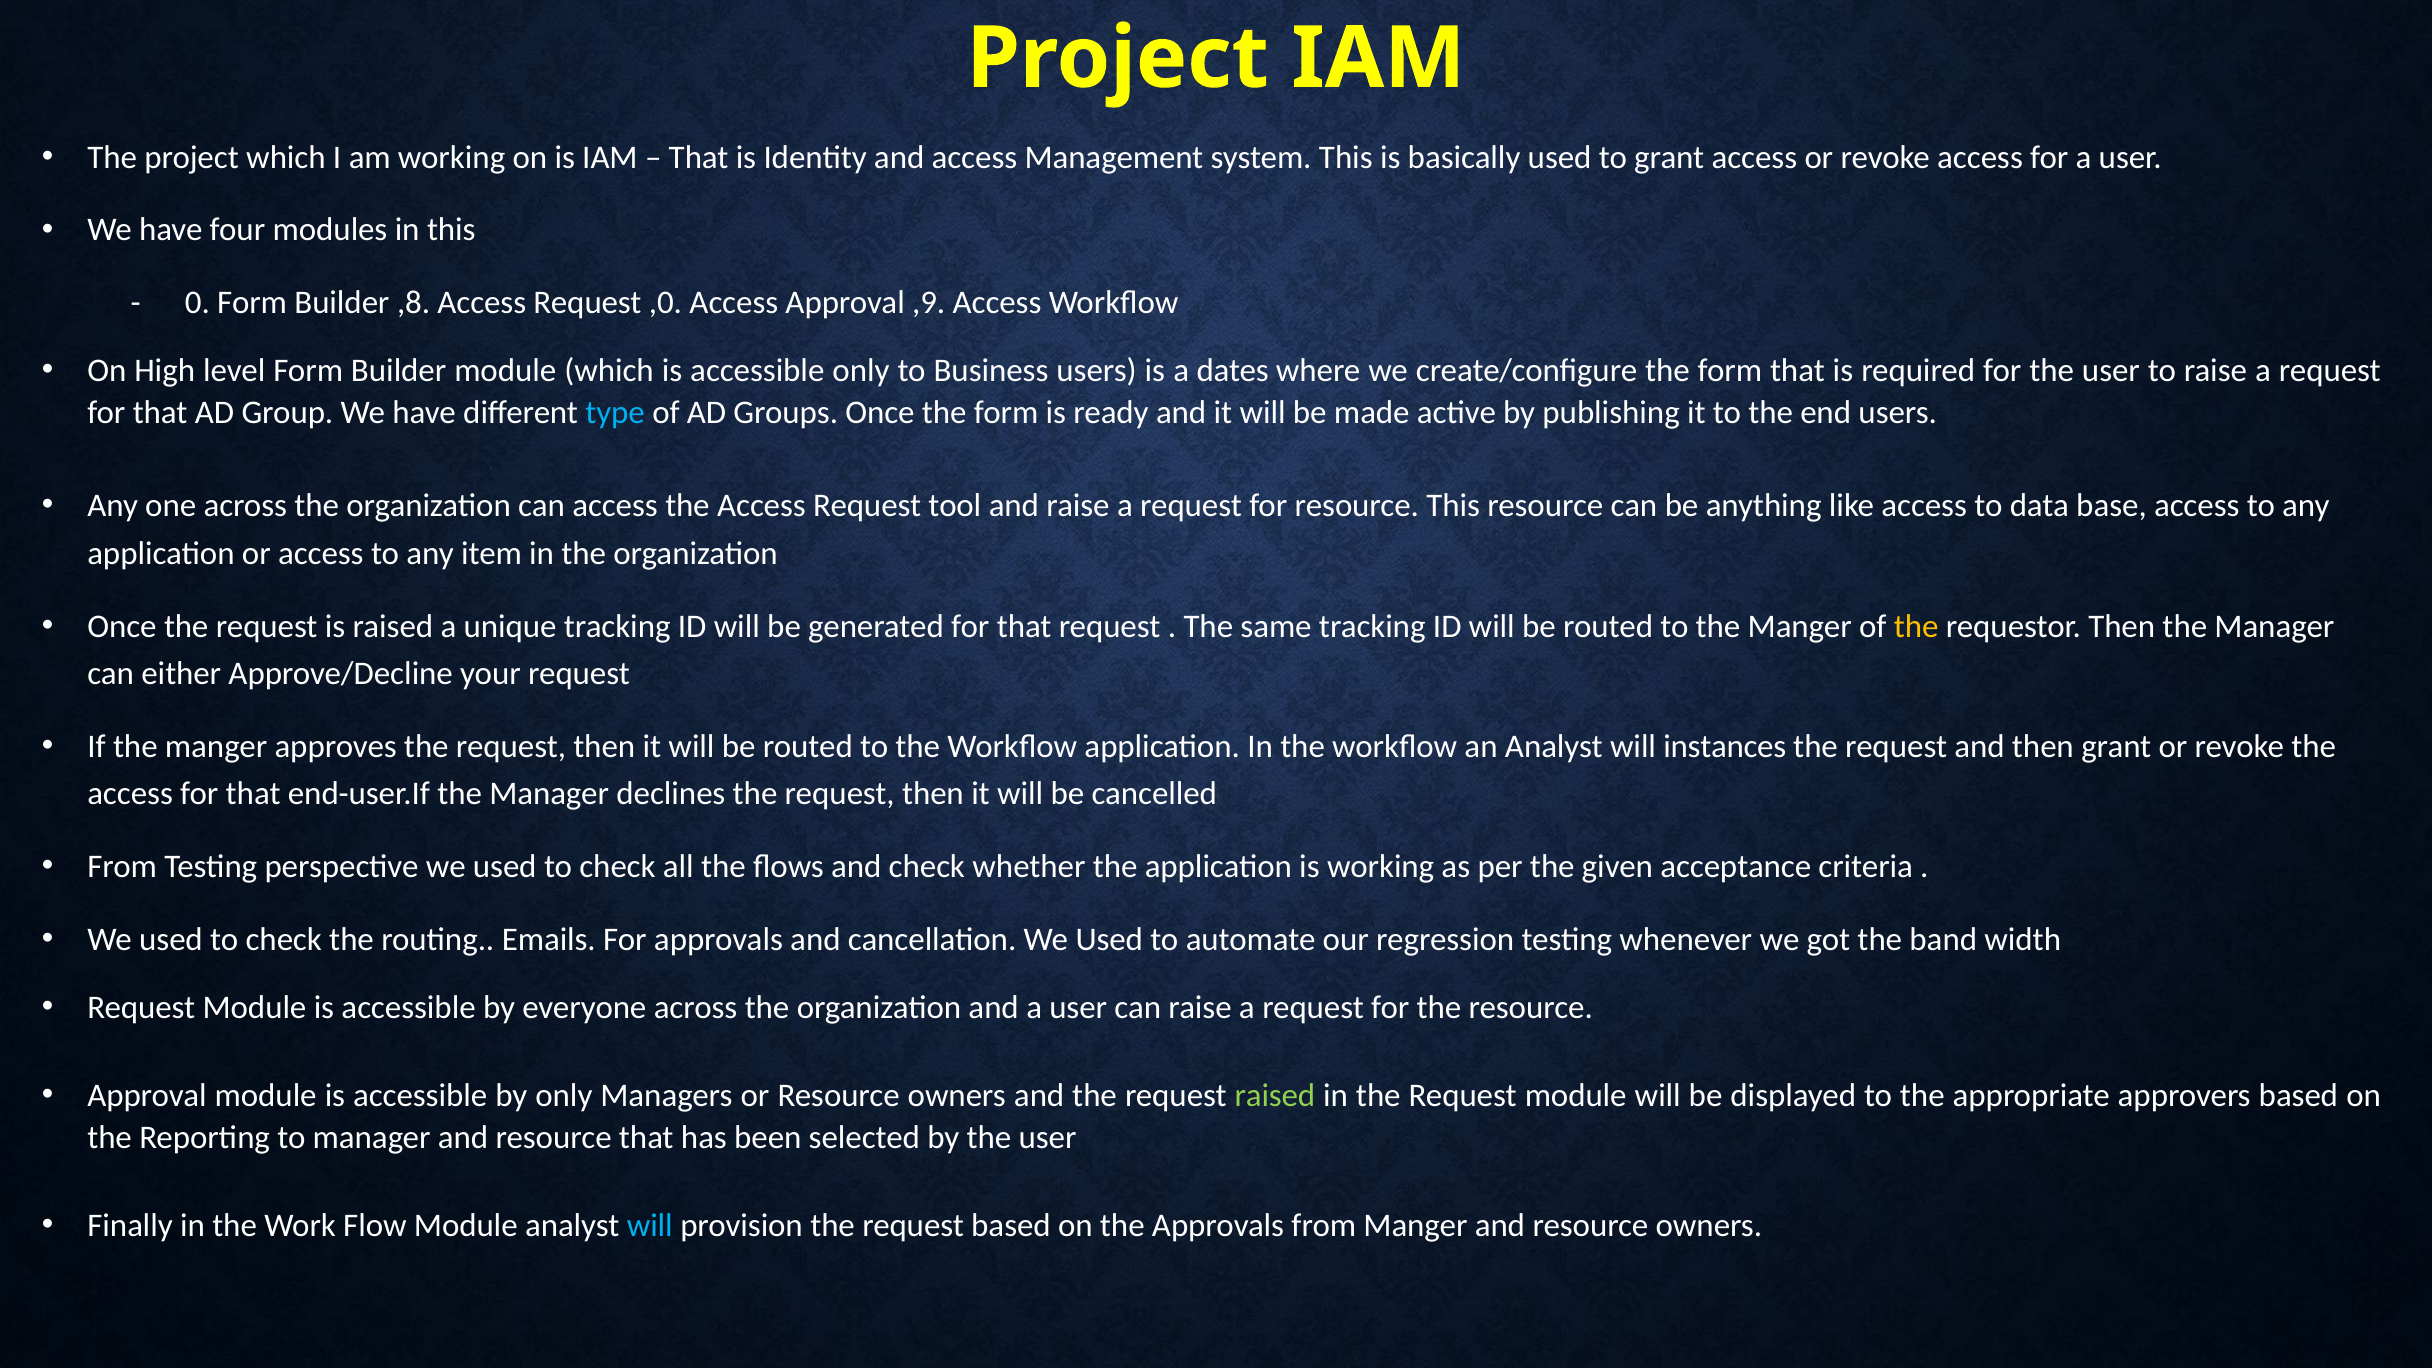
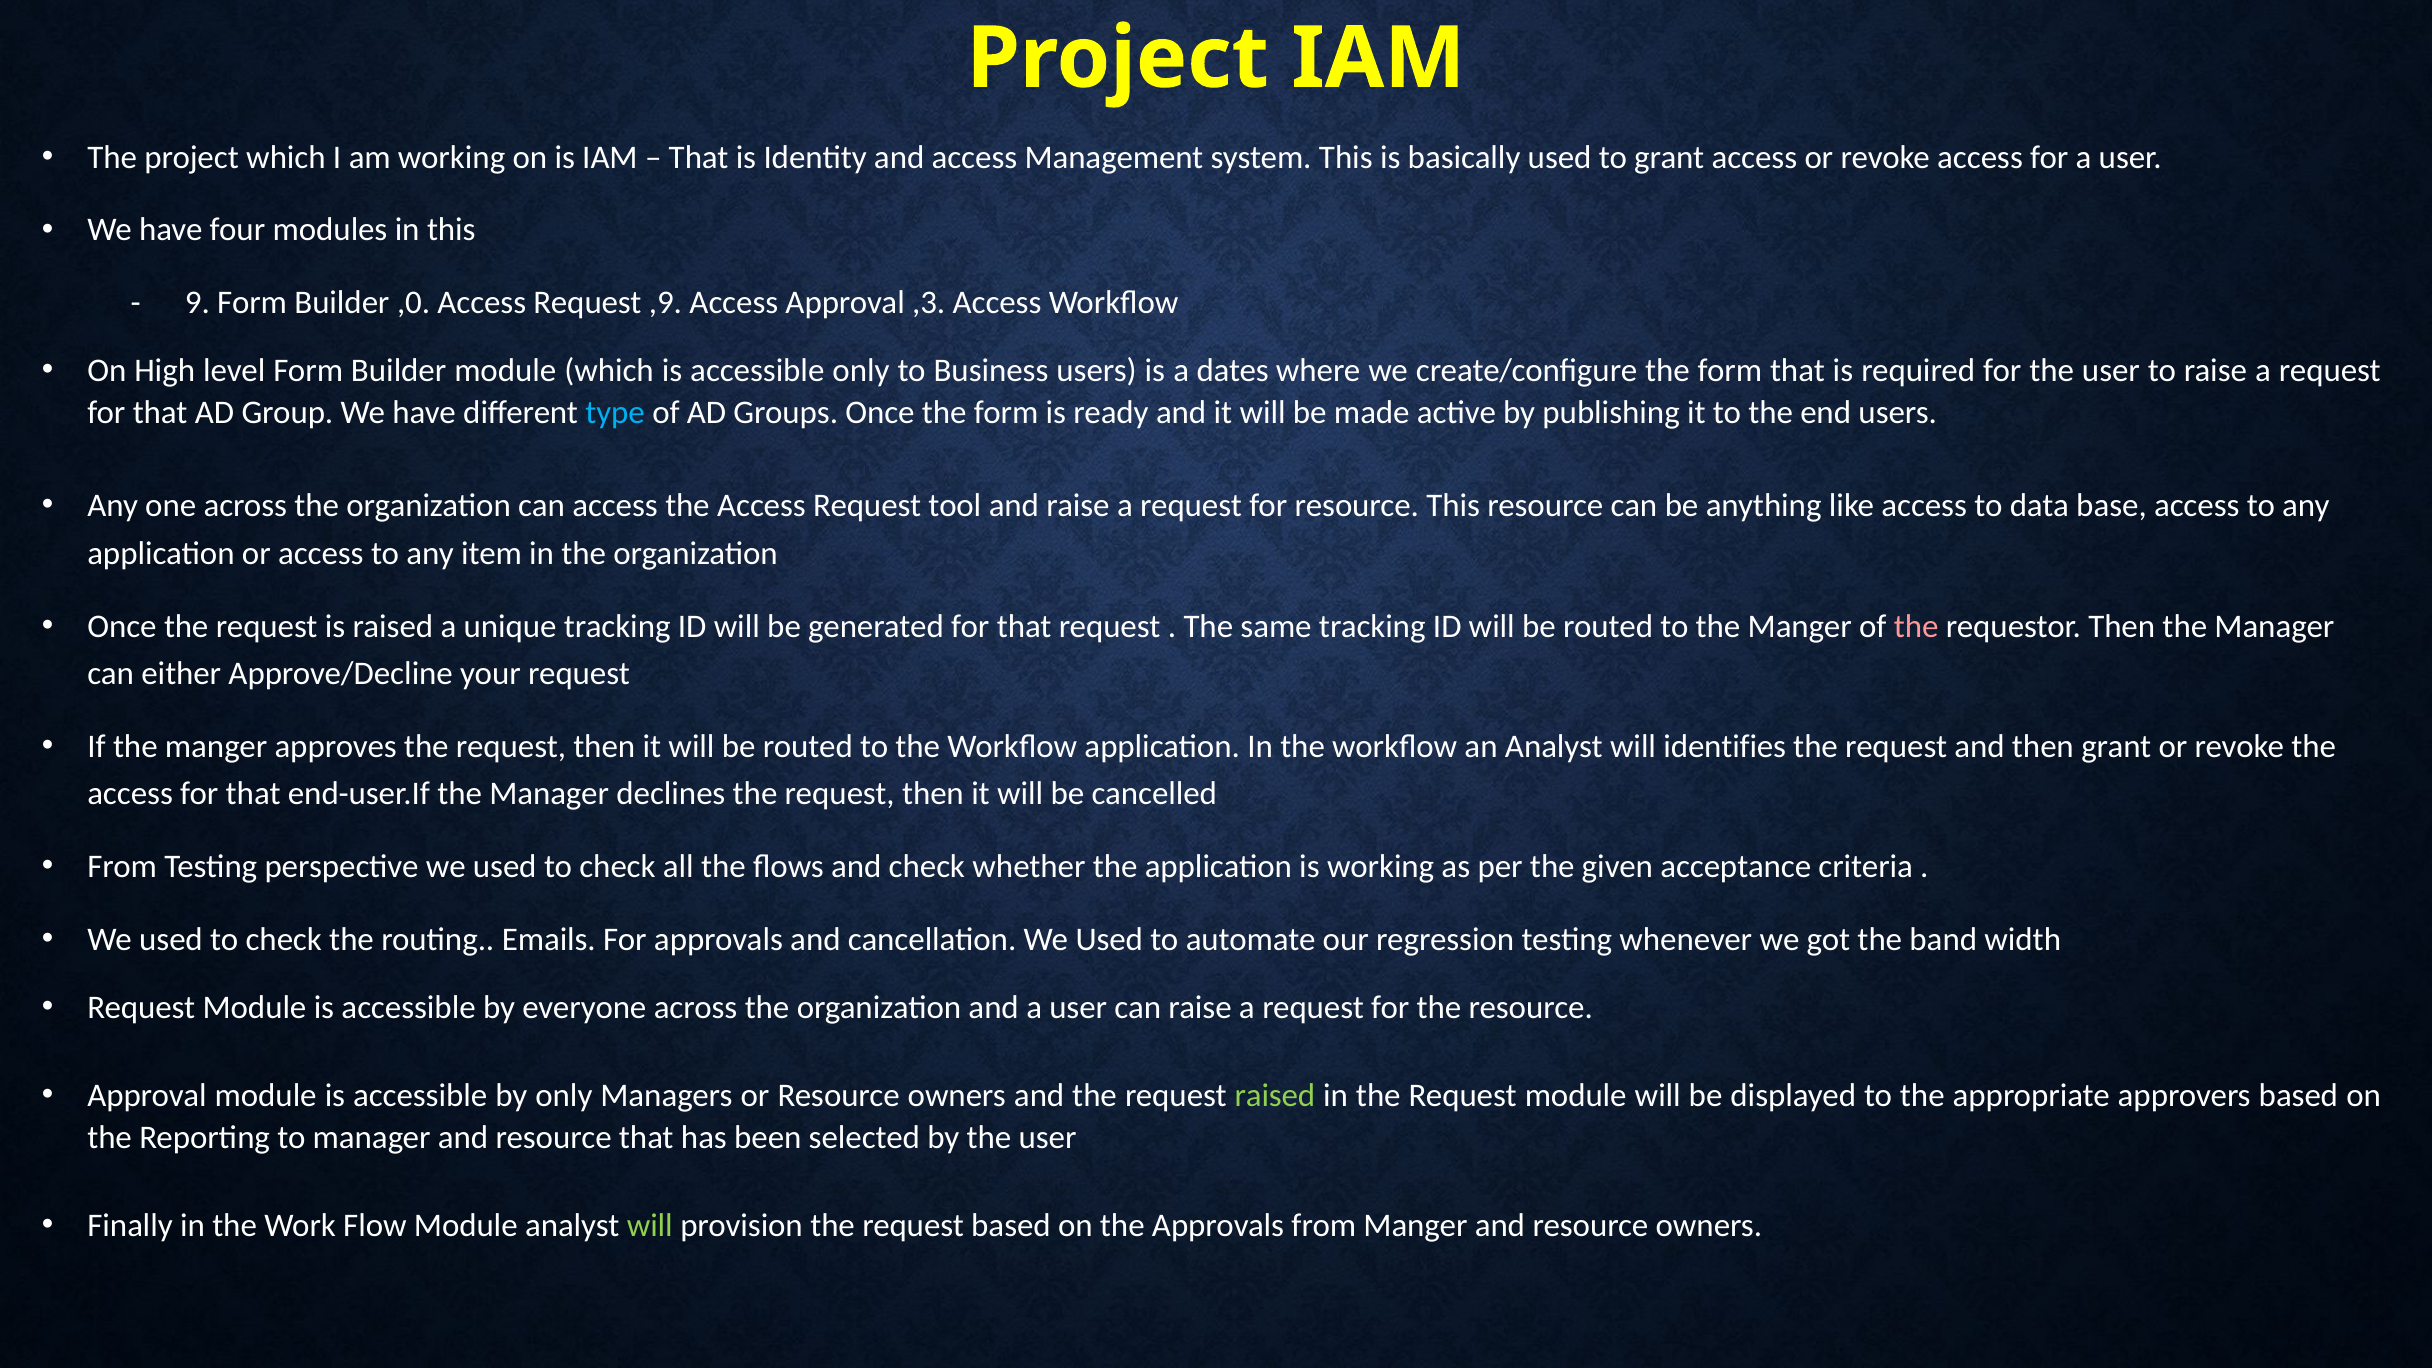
0: 0 -> 9
,8: ,8 -> ,0
,0: ,0 -> ,9
,9: ,9 -> ,3
the at (1916, 626) colour: yellow -> pink
instances: instances -> identifies
will at (650, 1225) colour: light blue -> light green
